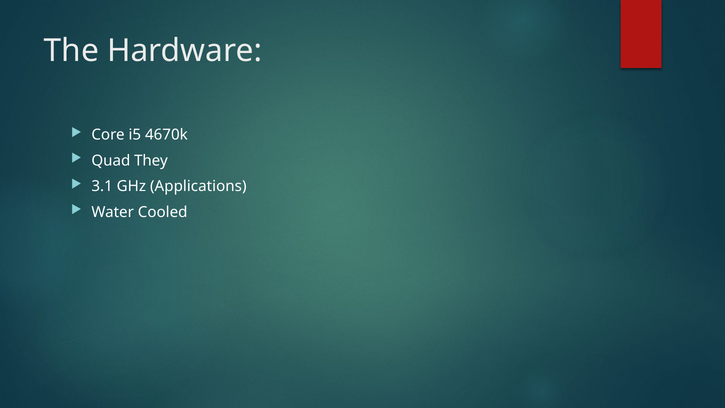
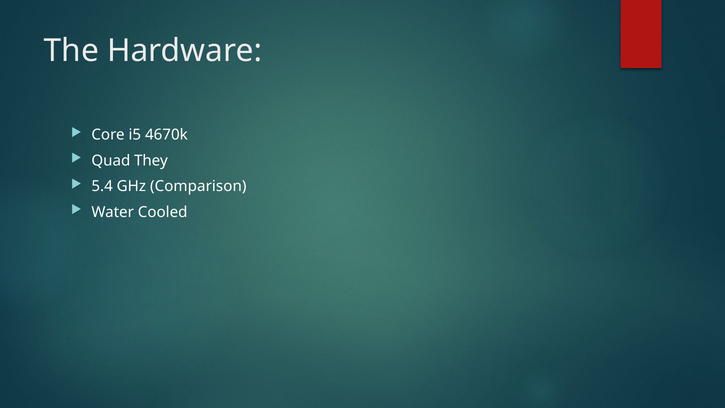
3.1: 3.1 -> 5.4
Applications: Applications -> Comparison
